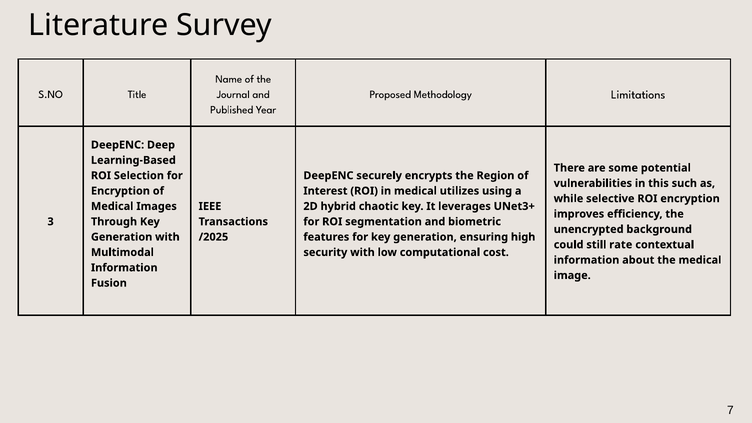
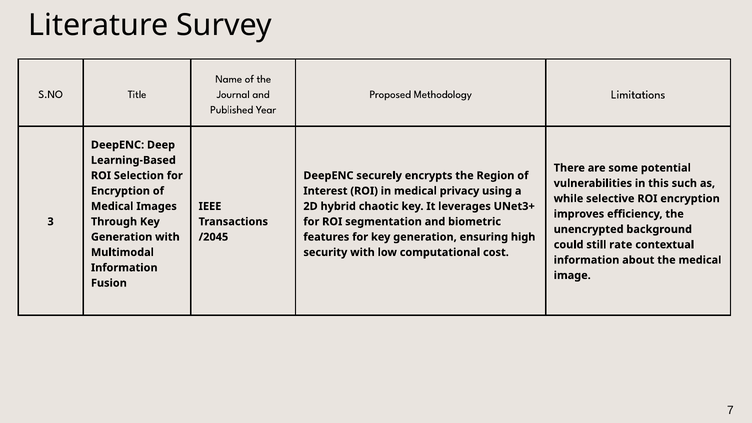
utilizes: utilizes -> privacy
/2025: /2025 -> /2045
